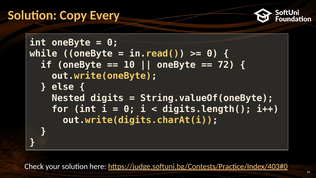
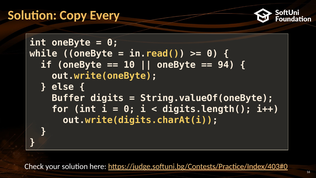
72: 72 -> 94
Nested: Nested -> Buffer
